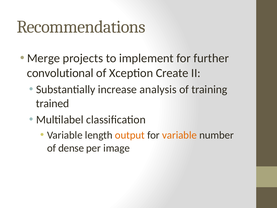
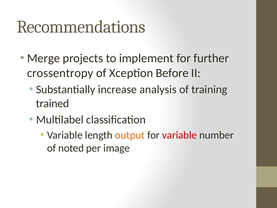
convolutional: convolutional -> crossentropy
Create: Create -> Before
variable at (179, 135) colour: orange -> red
dense: dense -> noted
